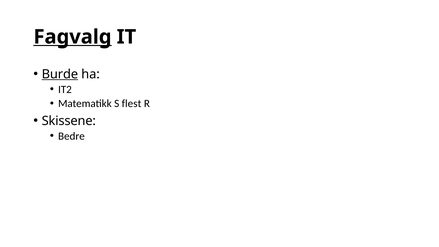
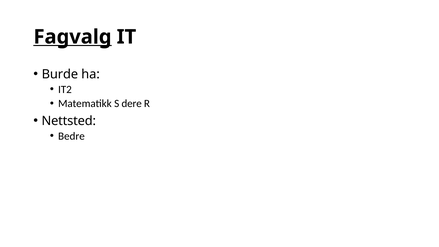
Burde underline: present -> none
flest: flest -> dere
Skissene: Skissene -> Nettsted
